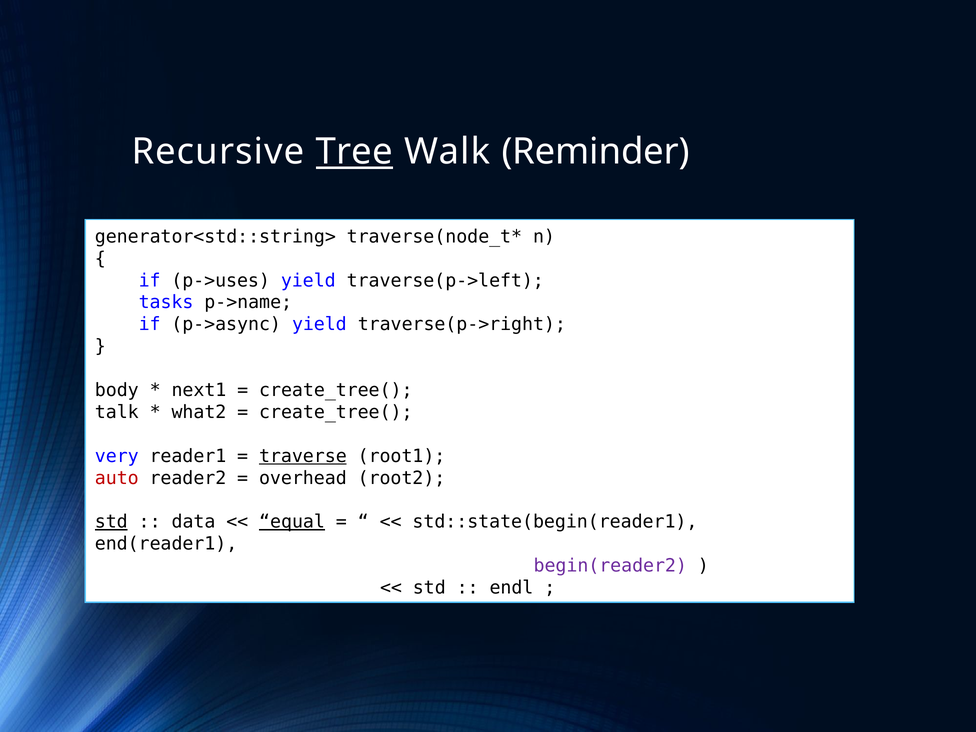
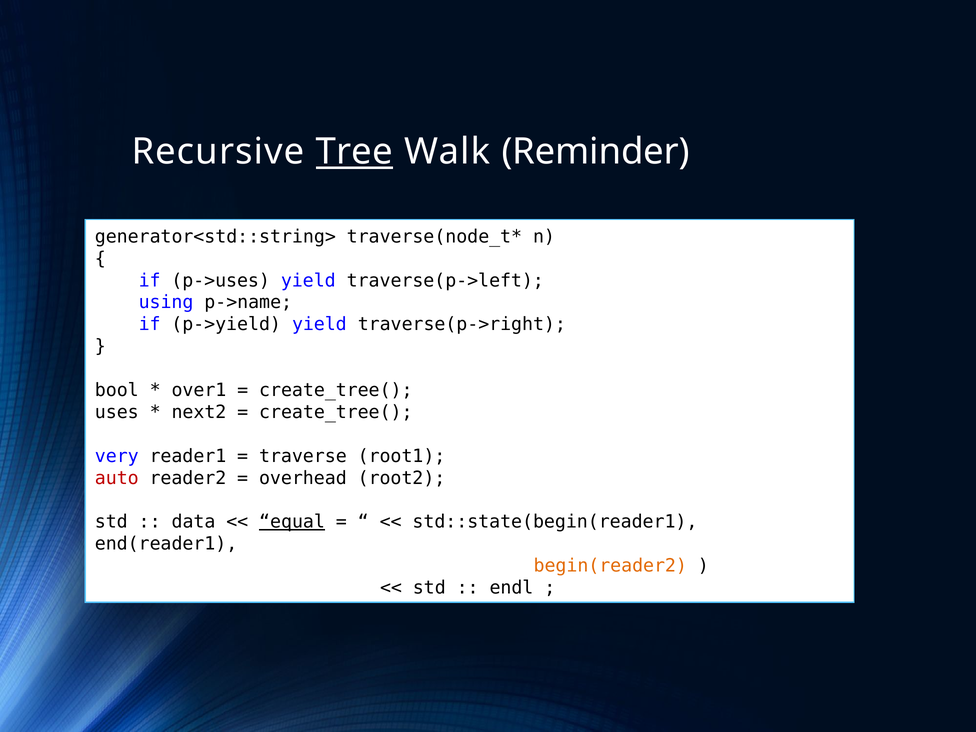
tasks: tasks -> using
p->async: p->async -> p->yield
body: body -> bool
next1: next1 -> over1
talk: talk -> uses
what2: what2 -> next2
traverse underline: present -> none
std at (111, 522) underline: present -> none
begin(reader2 colour: purple -> orange
